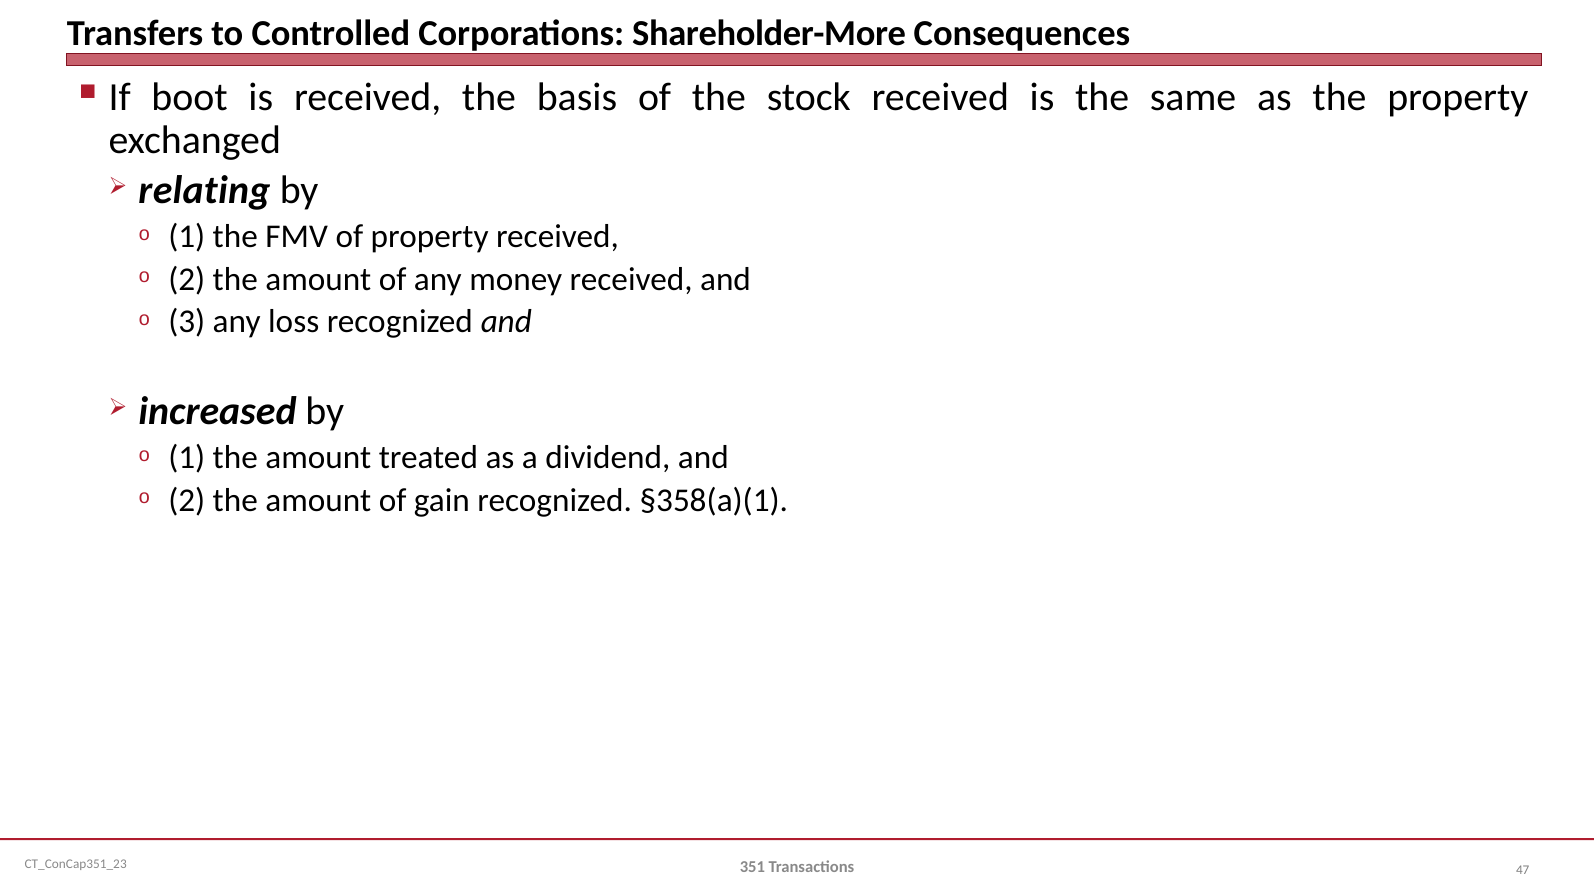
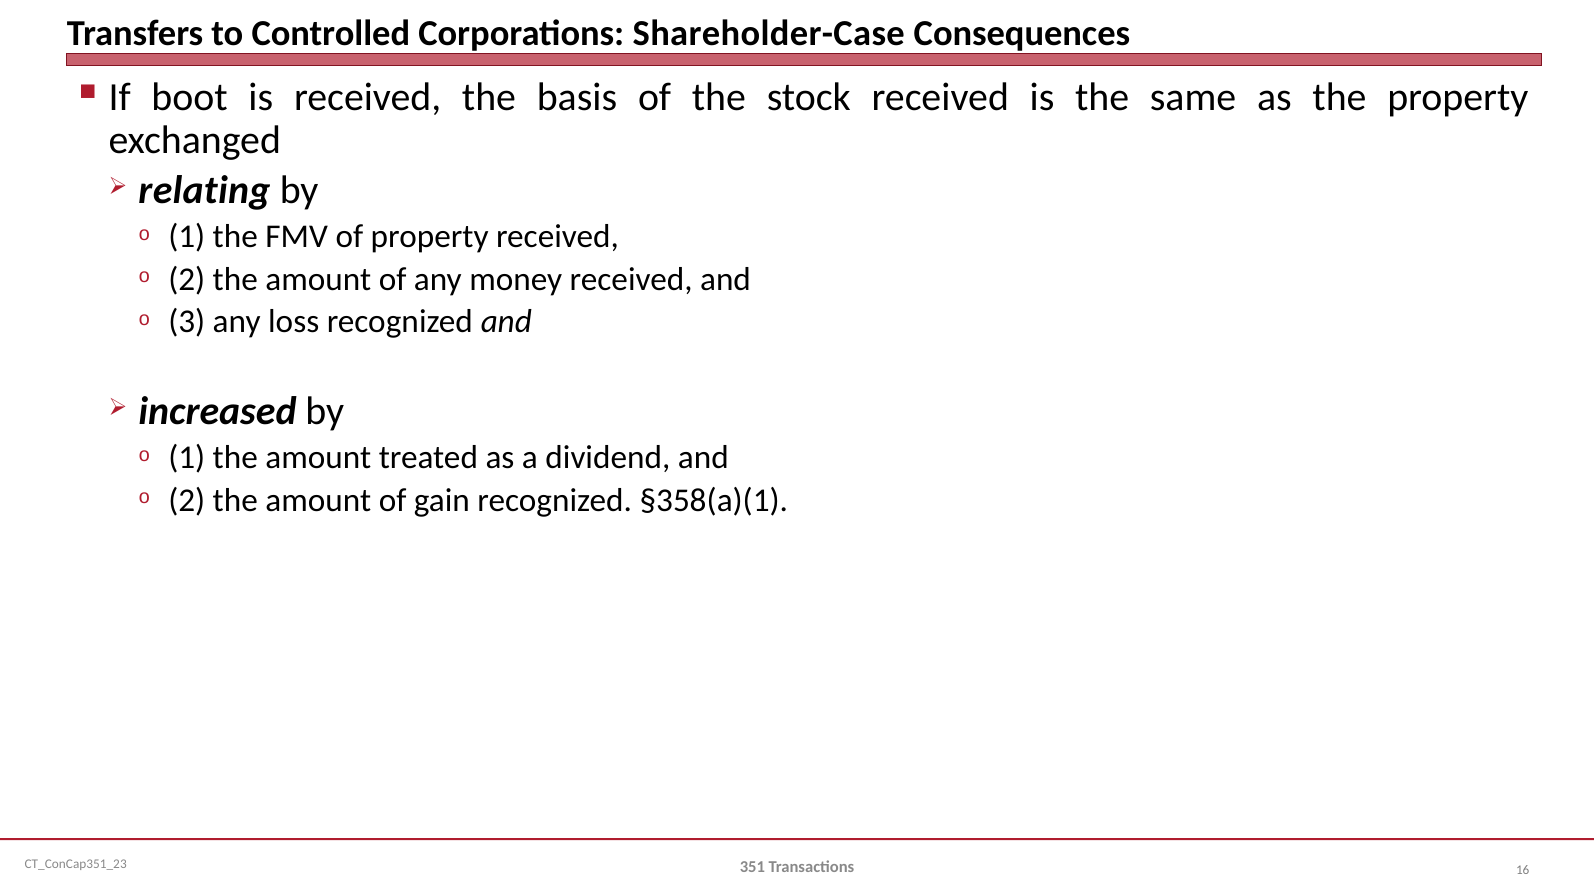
Shareholder-More: Shareholder-More -> Shareholder-Case
47: 47 -> 16
